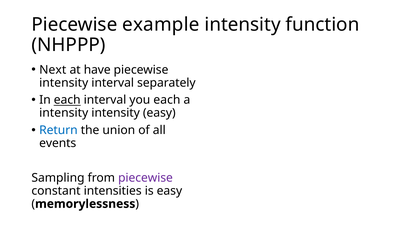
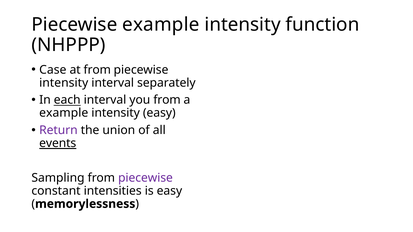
Next: Next -> Case
at have: have -> from
you each: each -> from
intensity at (64, 113): intensity -> example
Return colour: blue -> purple
events underline: none -> present
